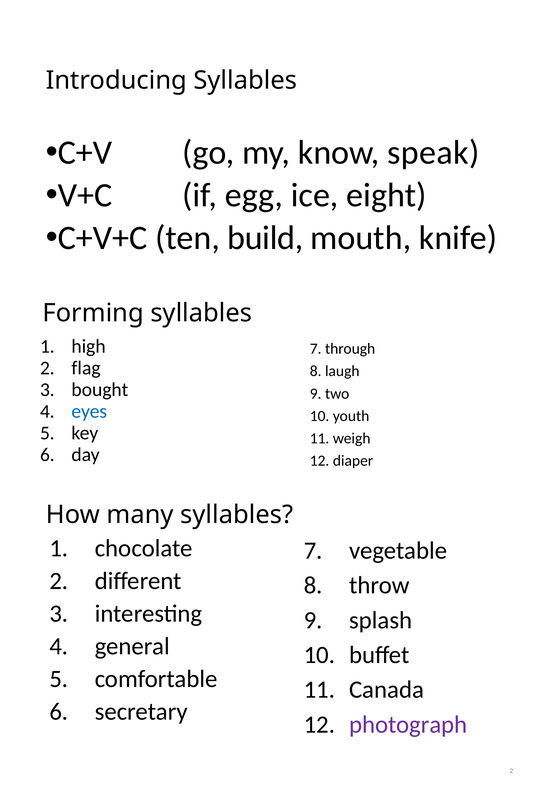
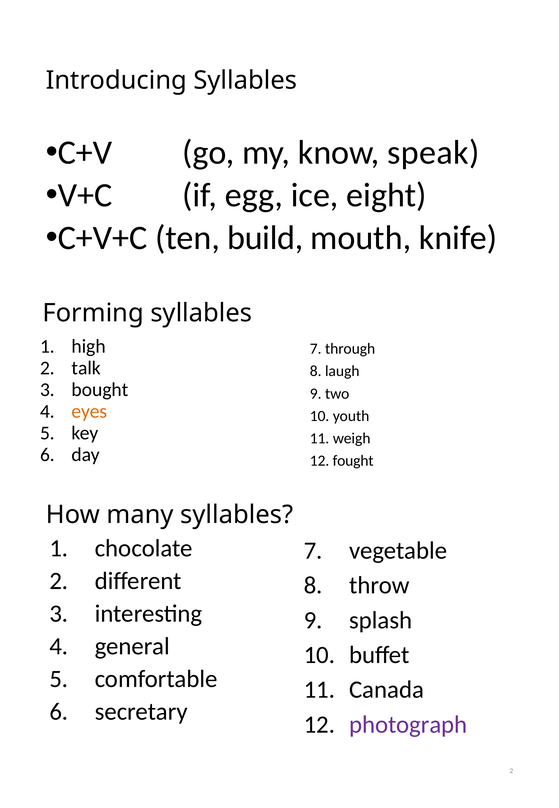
flag: flag -> talk
eyes colour: blue -> orange
diaper: diaper -> fought
